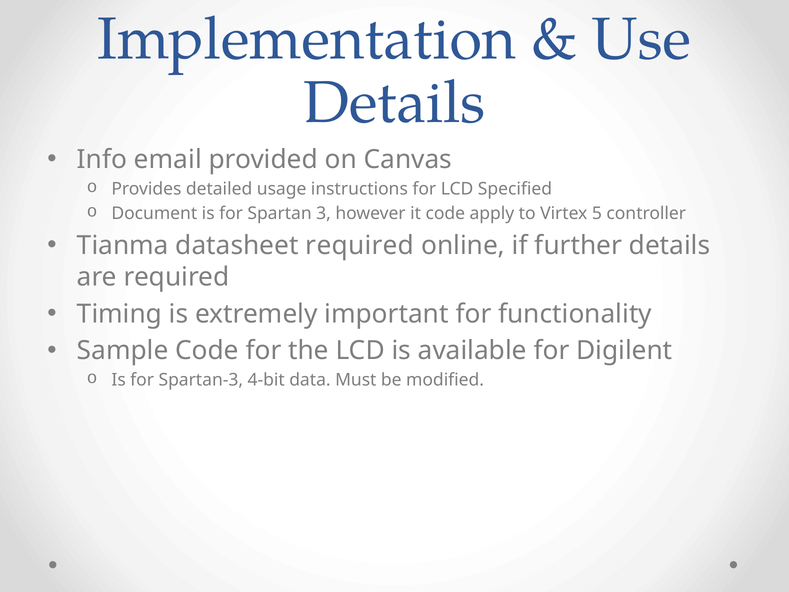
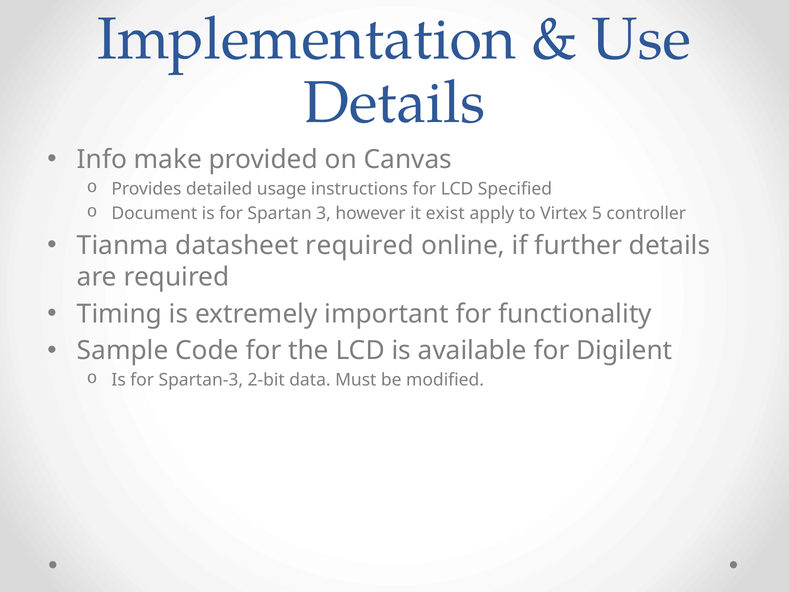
email: email -> make
it code: code -> exist
4-bit: 4-bit -> 2-bit
